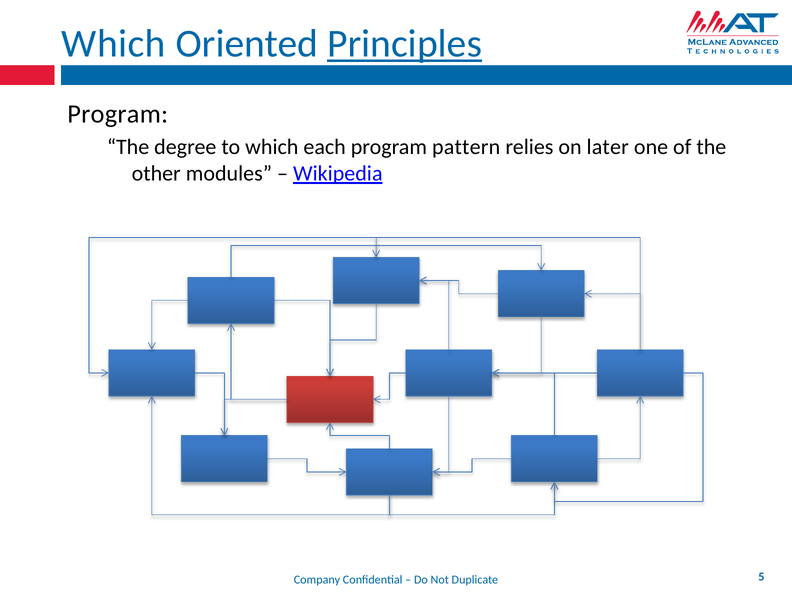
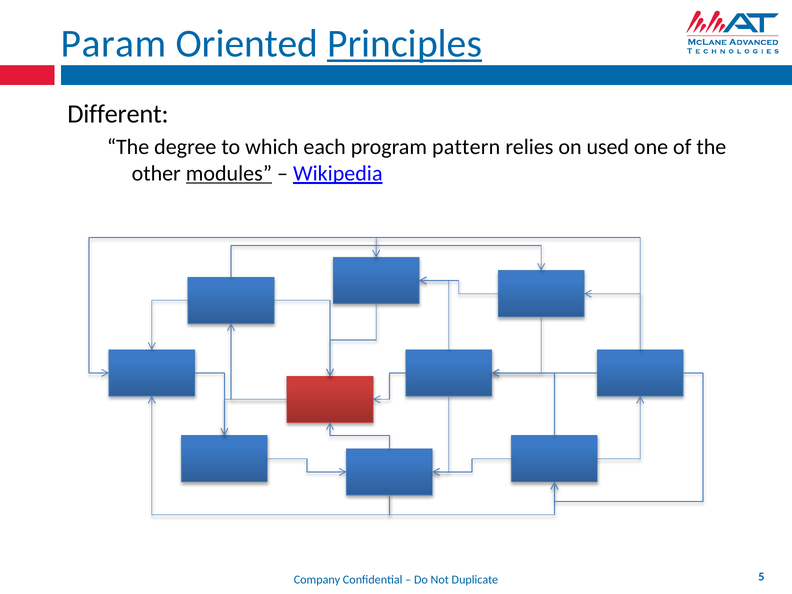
Which at (114, 44): Which -> Param
Program at (118, 114): Program -> Different
later: later -> used
modules underline: none -> present
